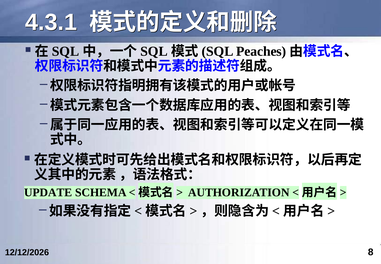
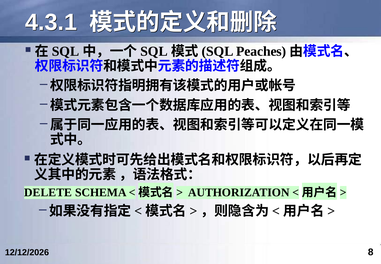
UPDATE: UPDATE -> DELETE
